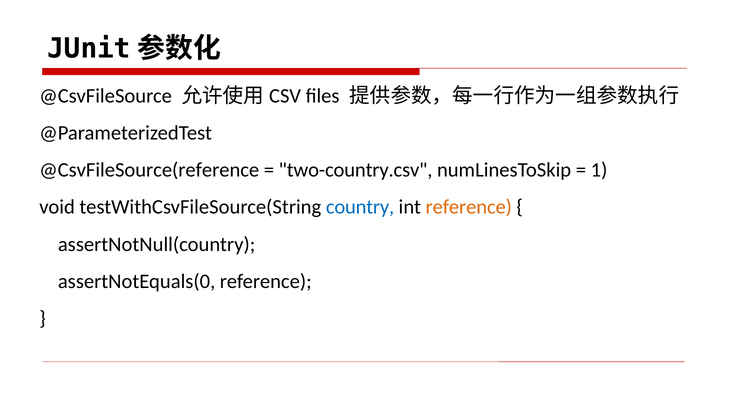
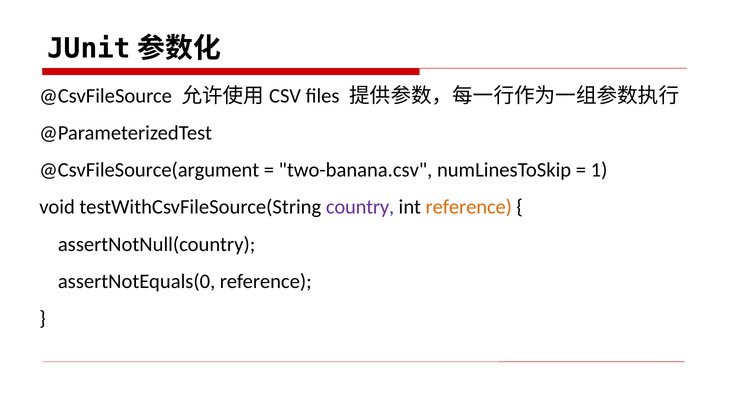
@CsvFileSource(reference: @CsvFileSource(reference -> @CsvFileSource(argument
two-country.csv: two-country.csv -> two-banana.csv
country colour: blue -> purple
